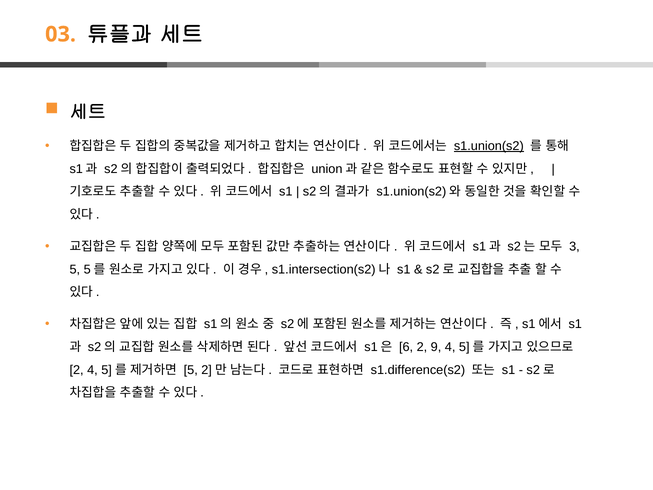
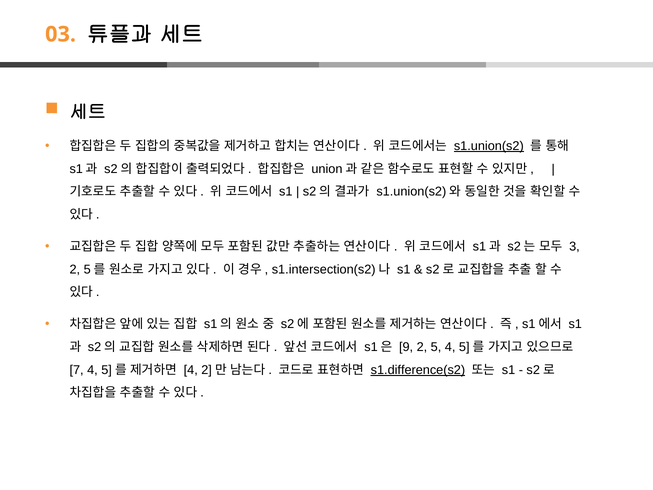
5 at (75, 269): 5 -> 2
6: 6 -> 9
2 9: 9 -> 5
2 at (77, 370): 2 -> 7
5 at (191, 370): 5 -> 4
s1.difference(s2 underline: none -> present
